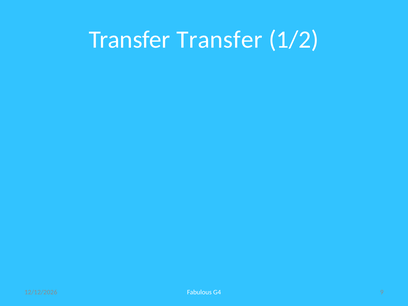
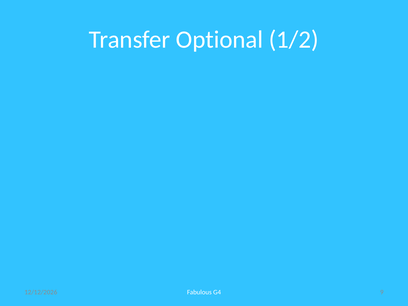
Transfer Transfer: Transfer -> Optional
